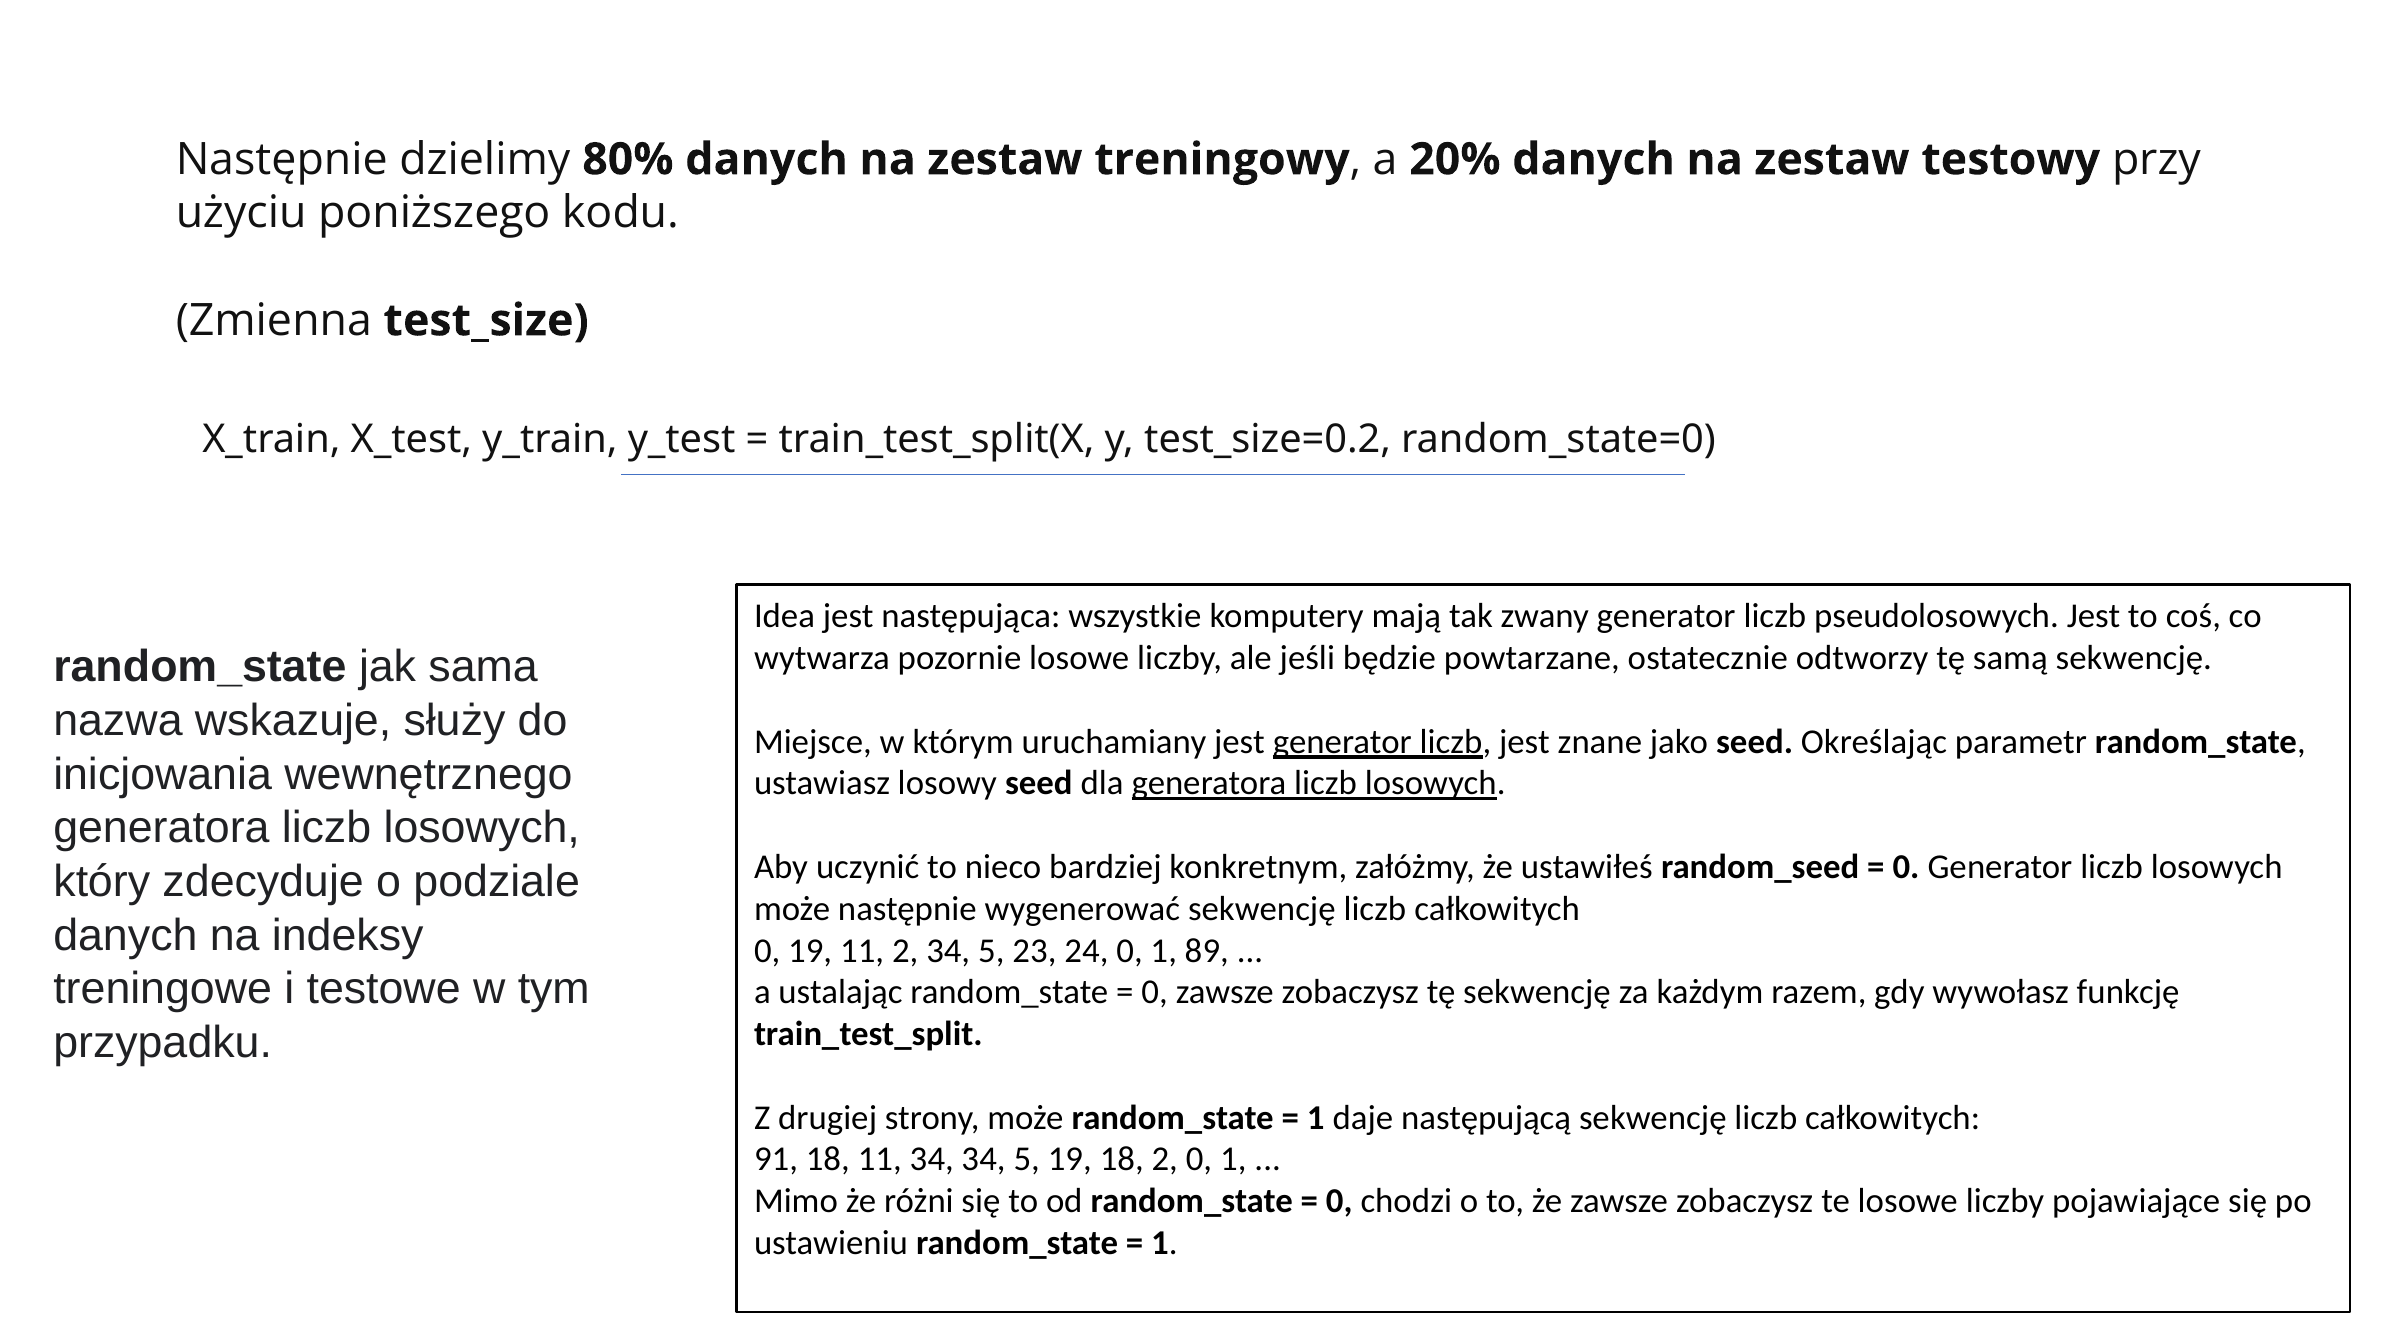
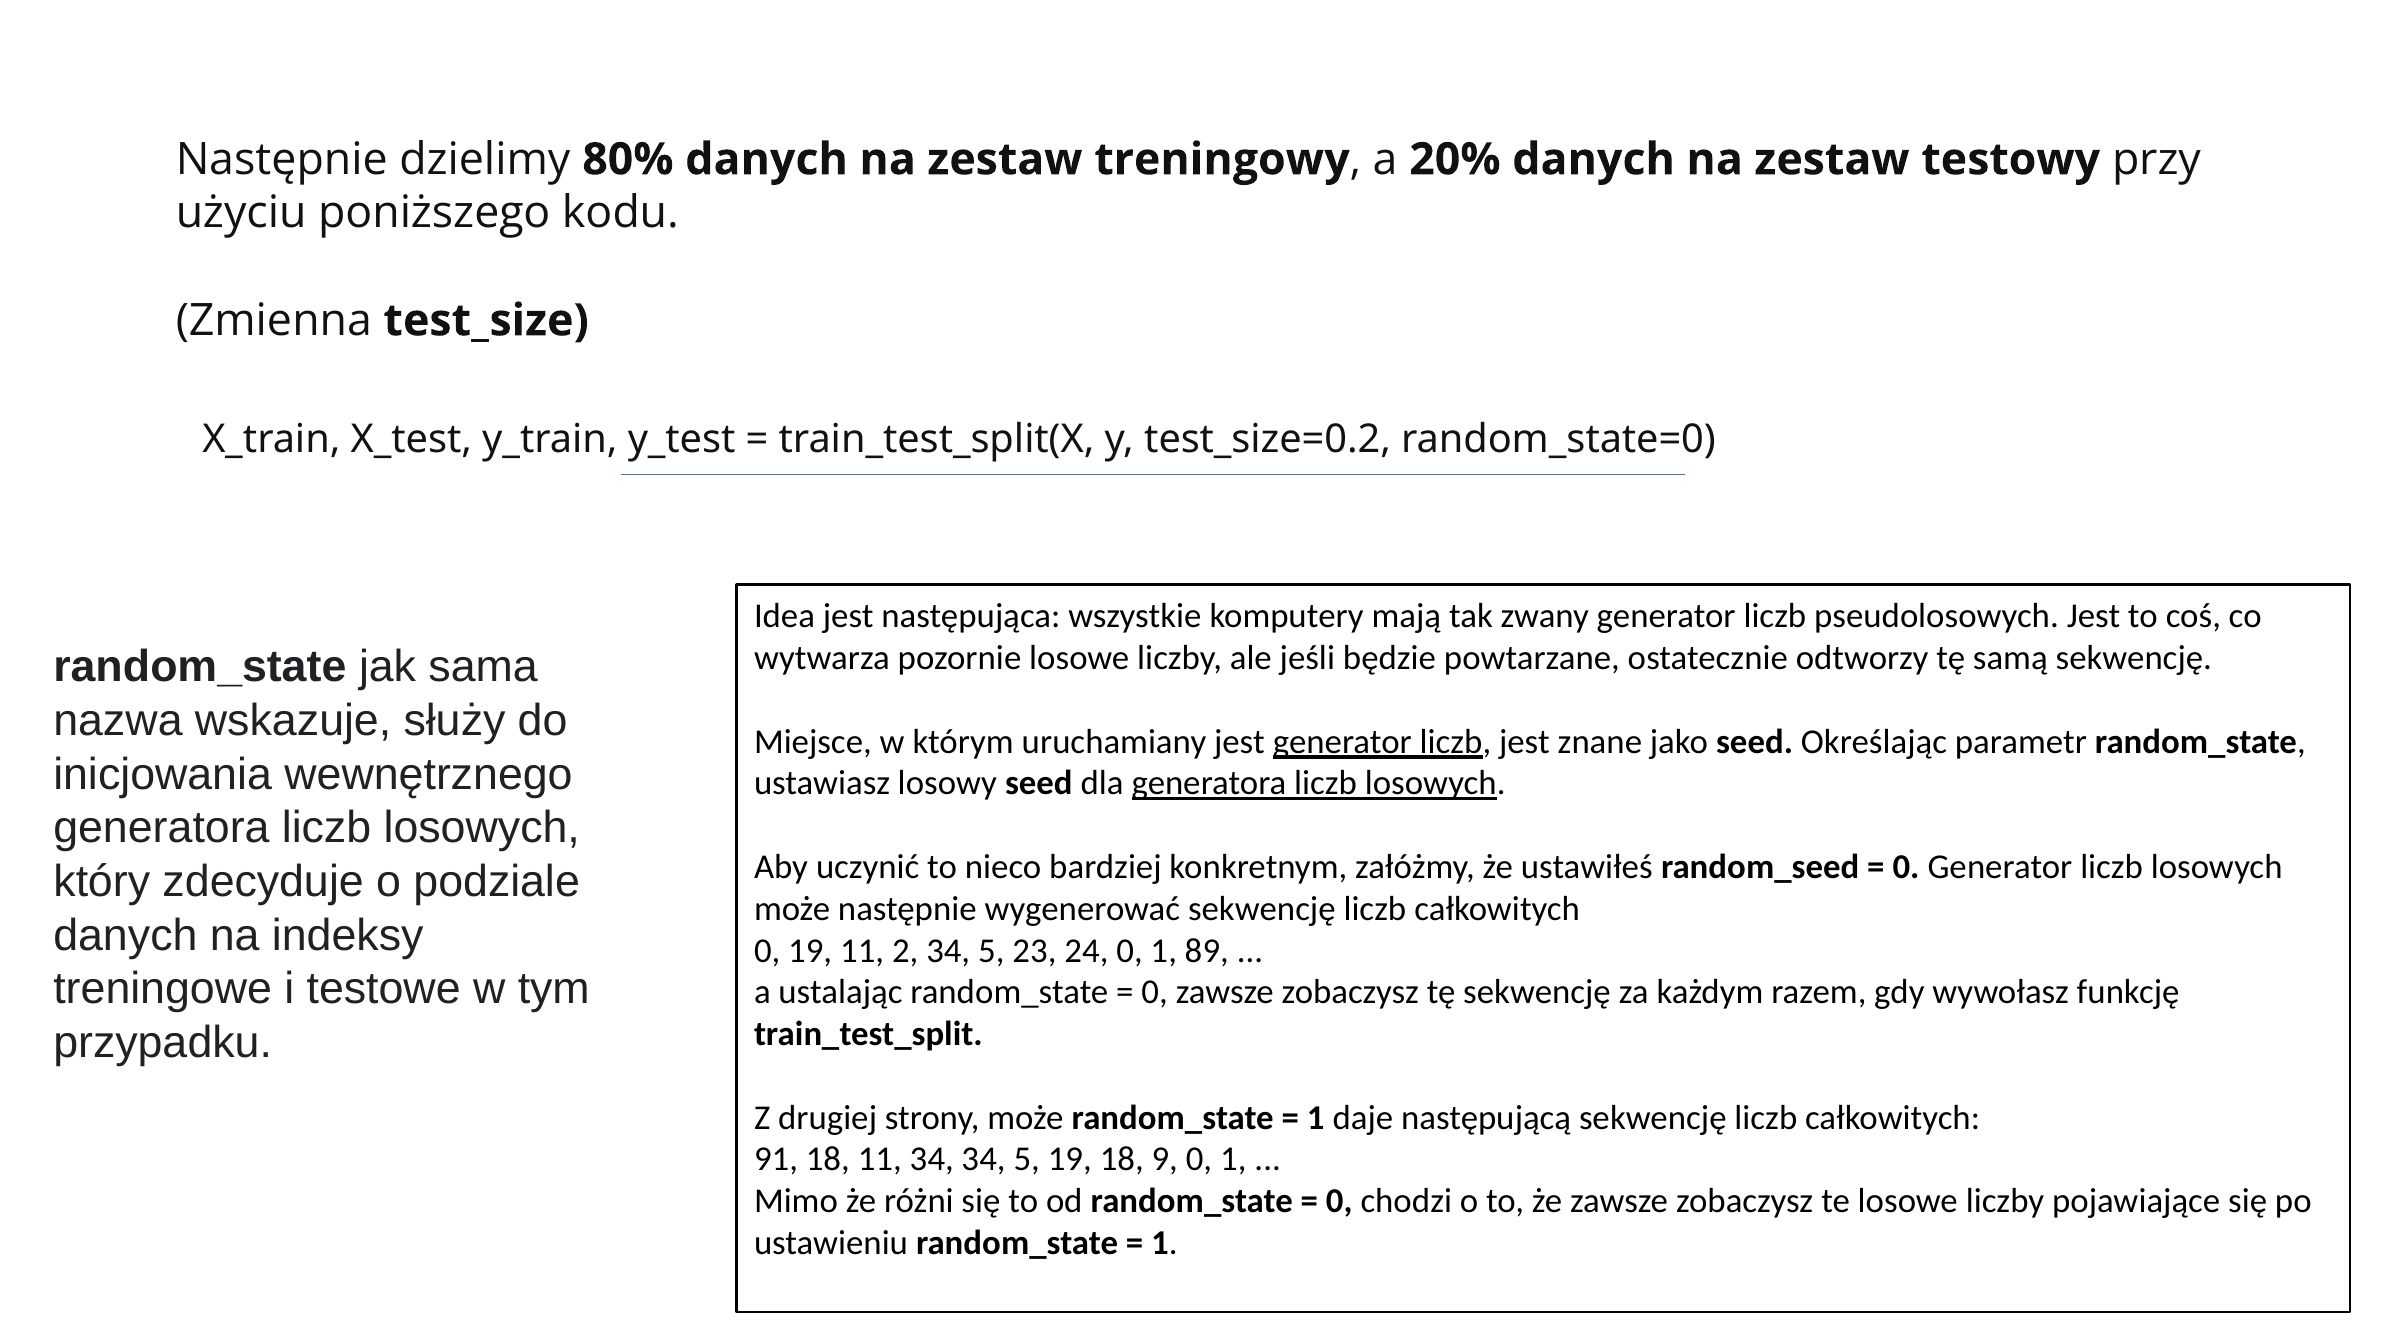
18 2: 2 -> 9
